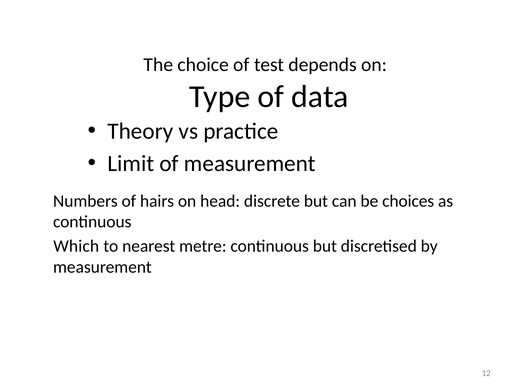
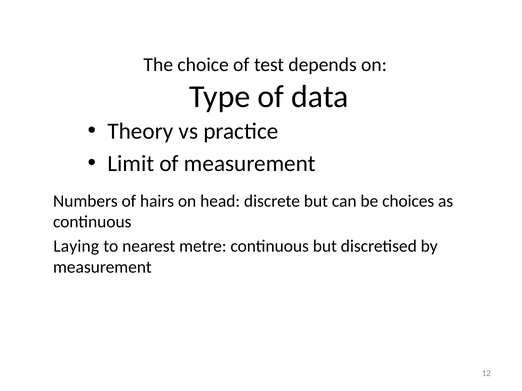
Which: Which -> Laying
